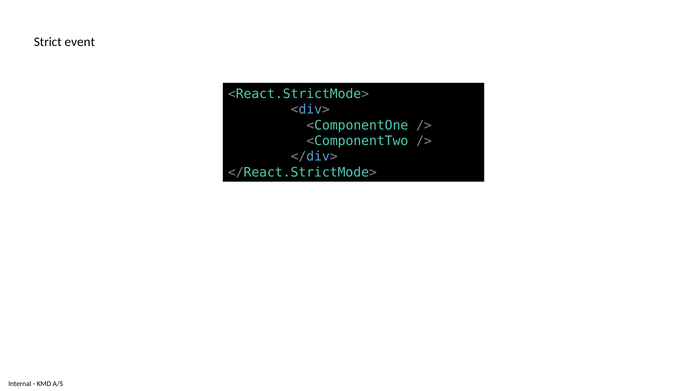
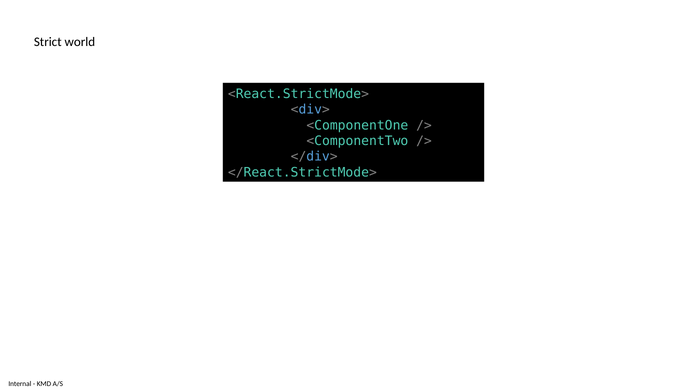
event: event -> world
